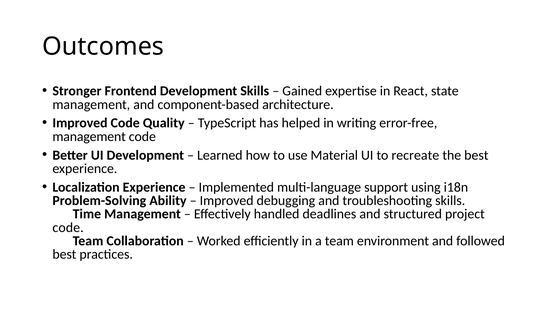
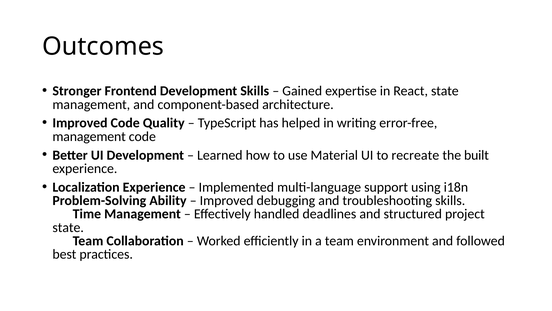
the best: best -> built
code at (68, 227): code -> state
